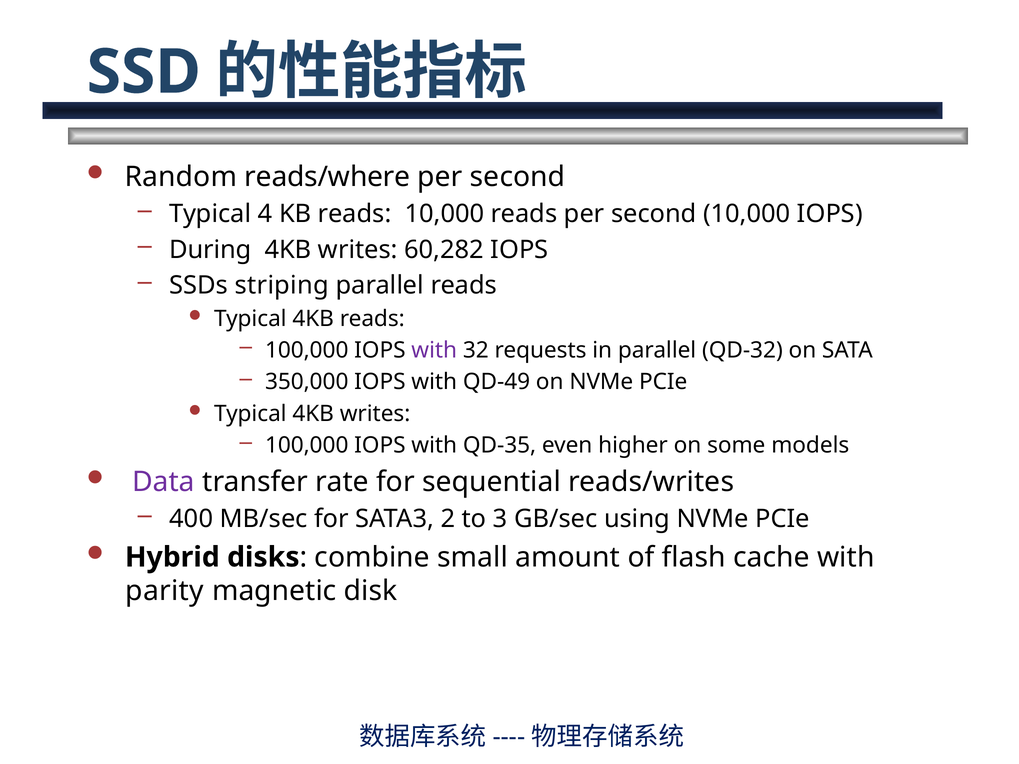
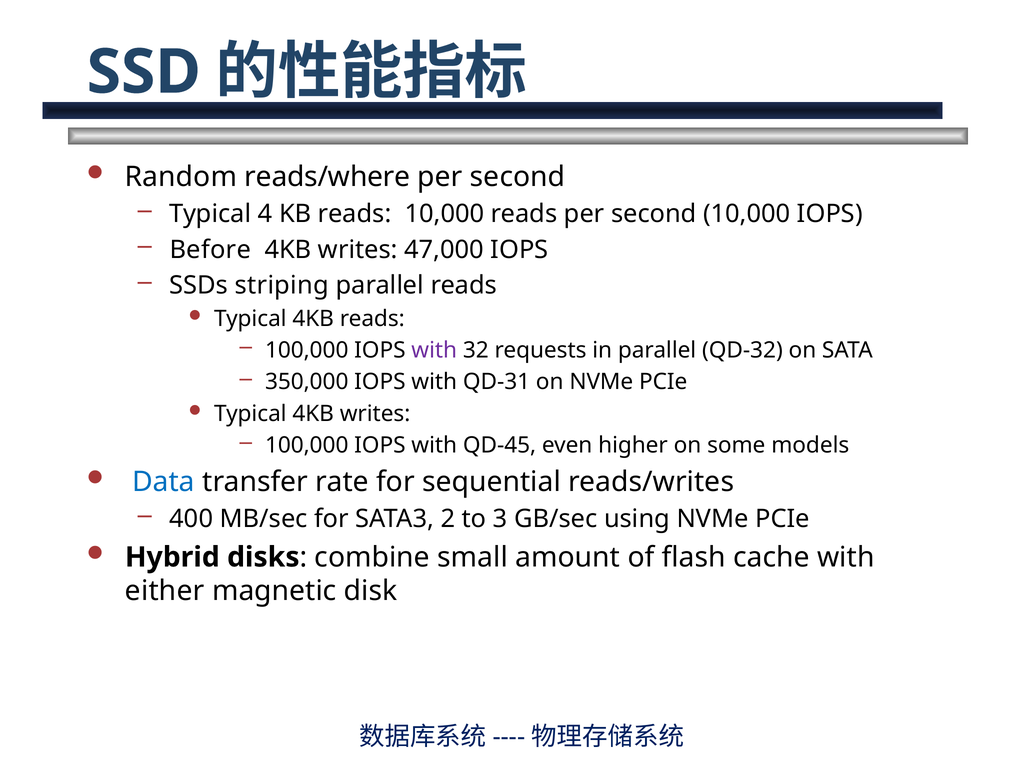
During: During -> Before
60,282: 60,282 -> 47,000
QD-49: QD-49 -> QD-31
QD-35: QD-35 -> QD-45
Data colour: purple -> blue
parity: parity -> either
